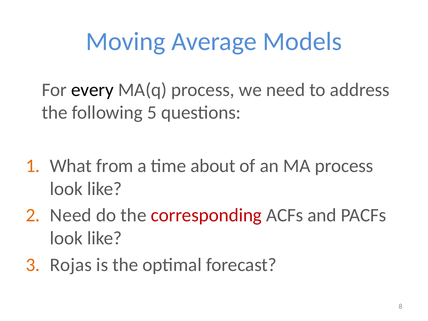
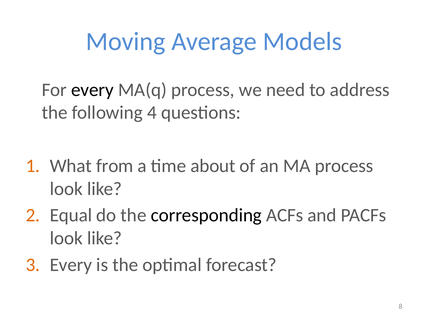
5: 5 -> 4
Need at (71, 215): Need -> Equal
corresponding colour: red -> black
3 Rojas: Rojas -> Every
